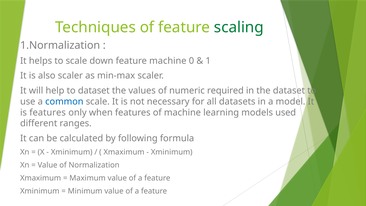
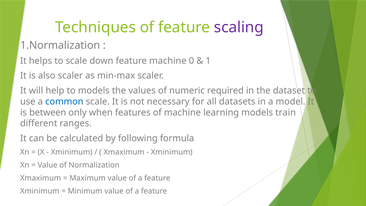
scaling colour: green -> purple
to dataset: dataset -> models
is features: features -> between
used: used -> train
